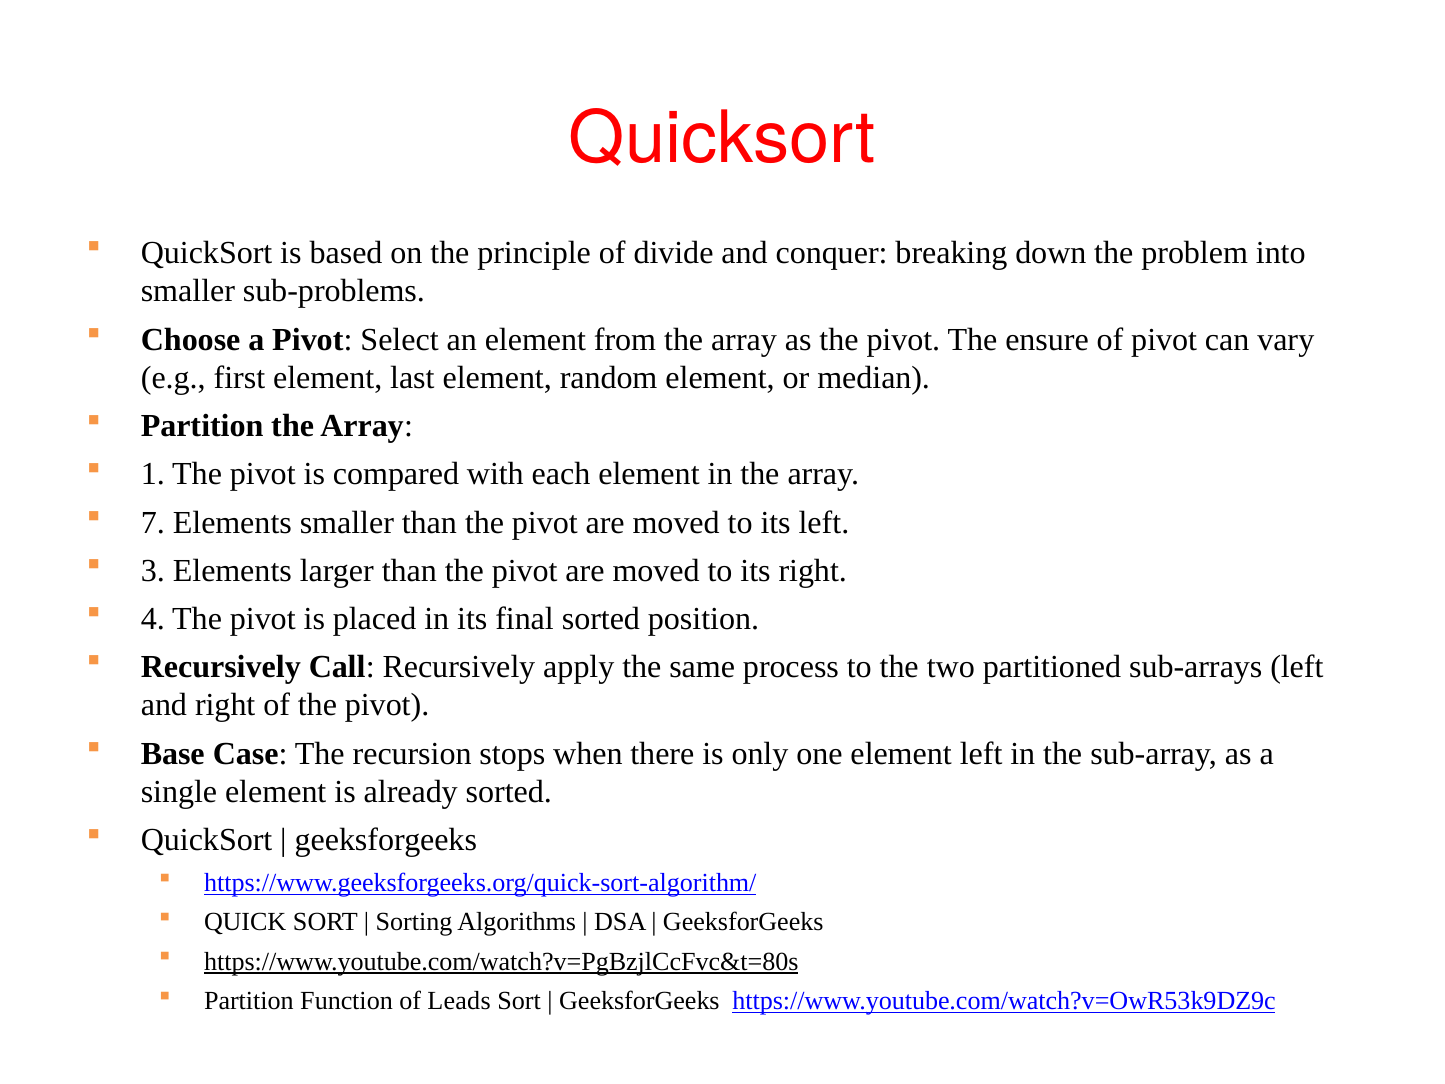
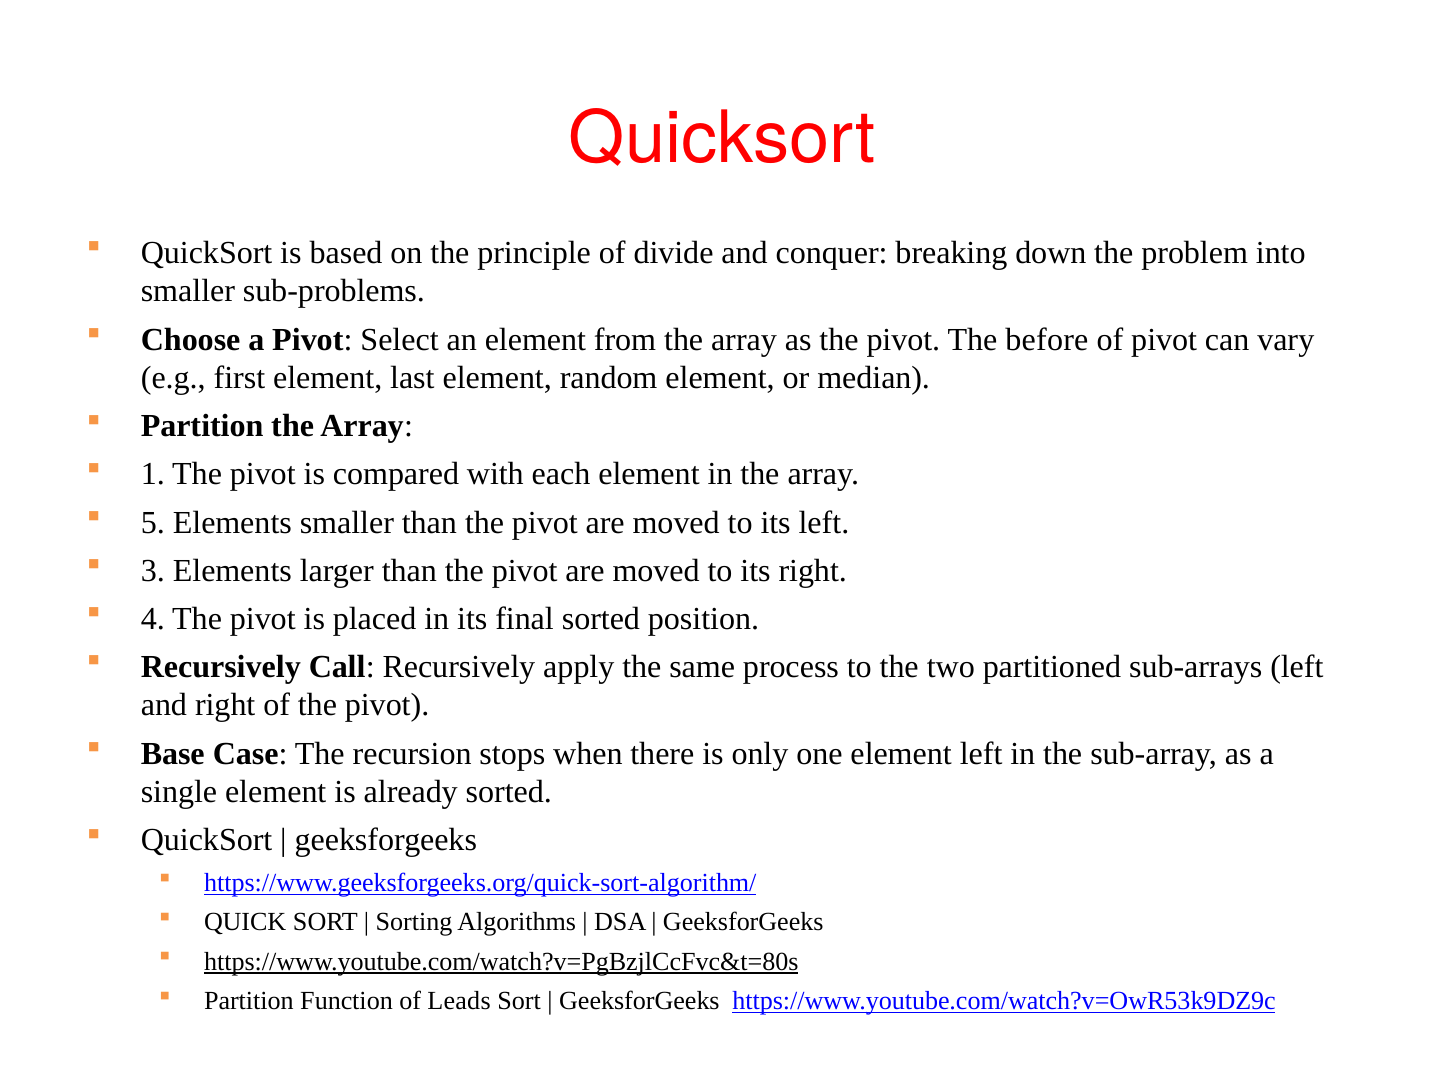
ensure: ensure -> before
7: 7 -> 5
